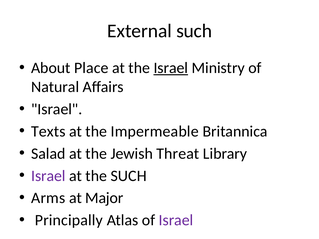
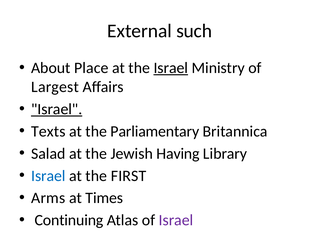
Natural: Natural -> Largest
Israel at (57, 109) underline: none -> present
Impermeable: Impermeable -> Parliamentary
Threat: Threat -> Having
Israel at (48, 176) colour: purple -> blue
the SUCH: SUCH -> FIRST
Major: Major -> Times
Principally: Principally -> Continuing
